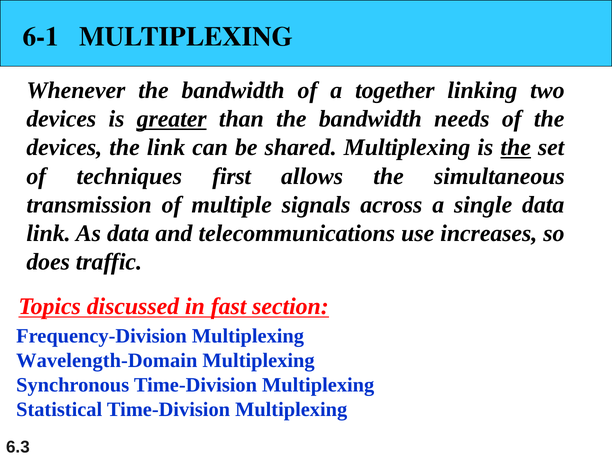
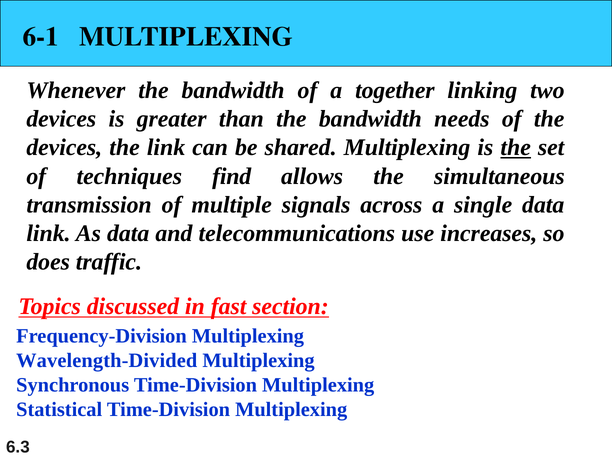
greater underline: present -> none
first: first -> find
Wavelength-Domain: Wavelength-Domain -> Wavelength-Divided
